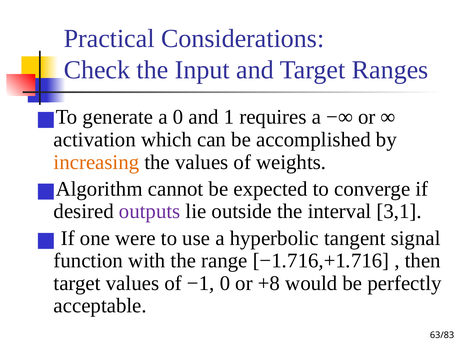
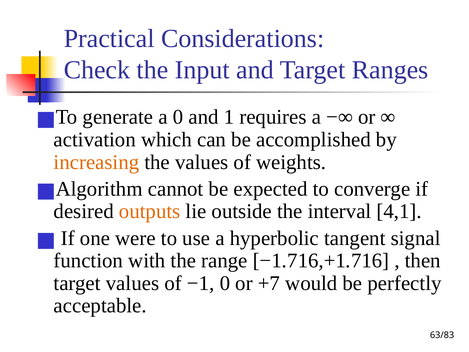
outputs colour: purple -> orange
3,1: 3,1 -> 4,1
+8: +8 -> +7
